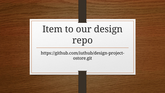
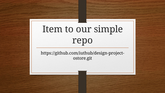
design: design -> simple
